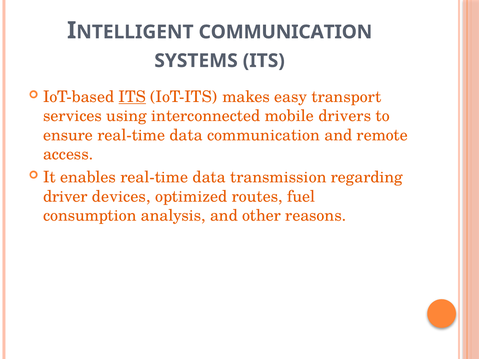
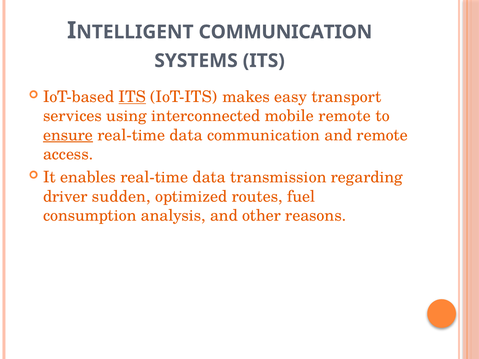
mobile drivers: drivers -> remote
ensure underline: none -> present
devices: devices -> sudden
